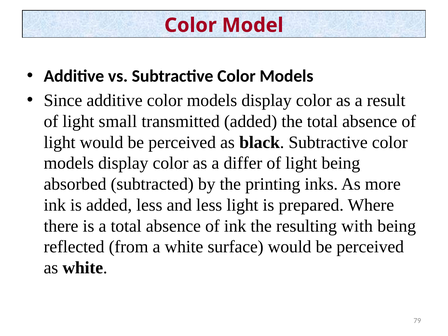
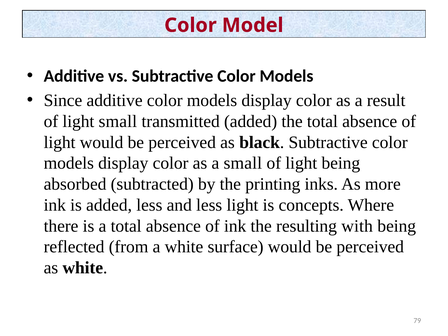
a differ: differ -> small
prepared: prepared -> concepts
